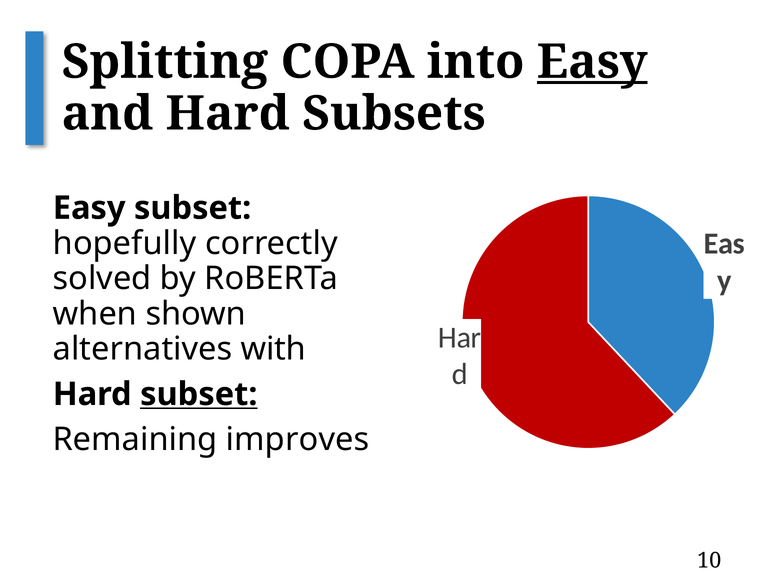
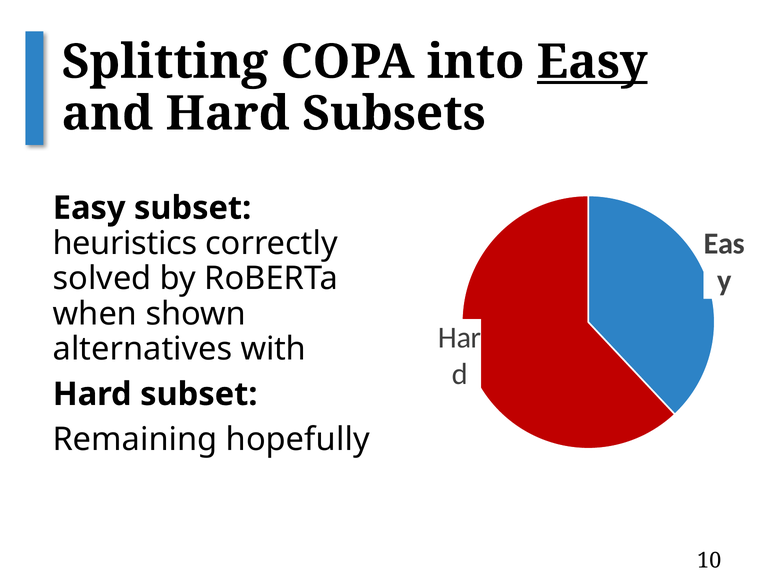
hopefully: hopefully -> heuristics
subset at (199, 394) underline: present -> none
improves: improves -> hopefully
